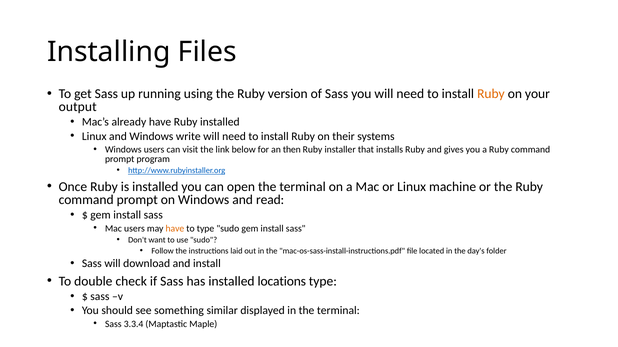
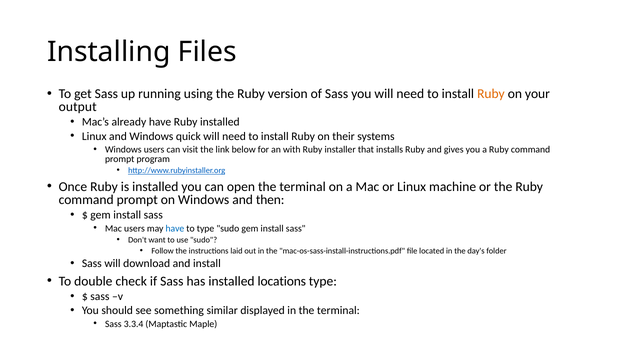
write: write -> quick
then: then -> with
read: read -> then
have at (175, 229) colour: orange -> blue
